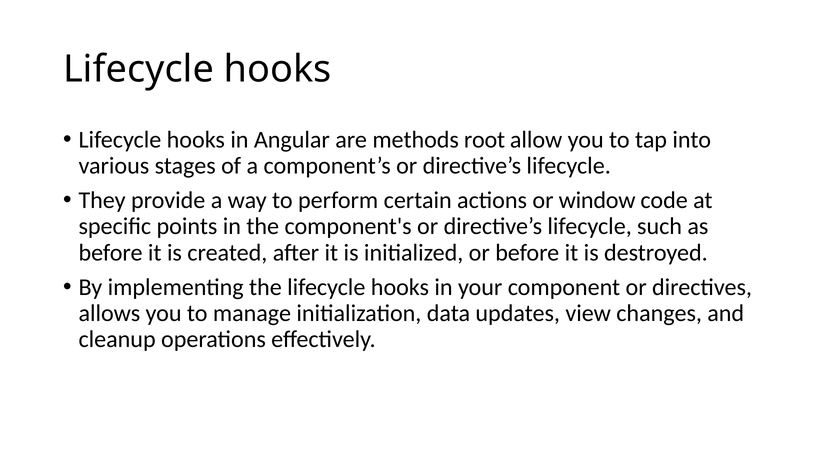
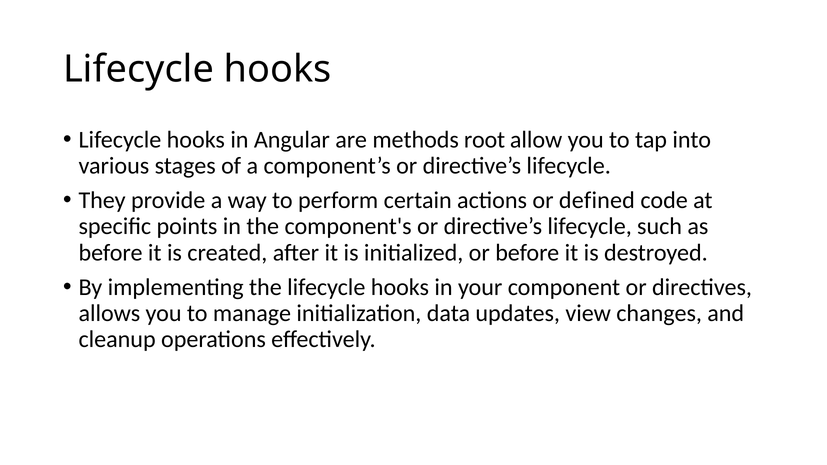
window: window -> defined
